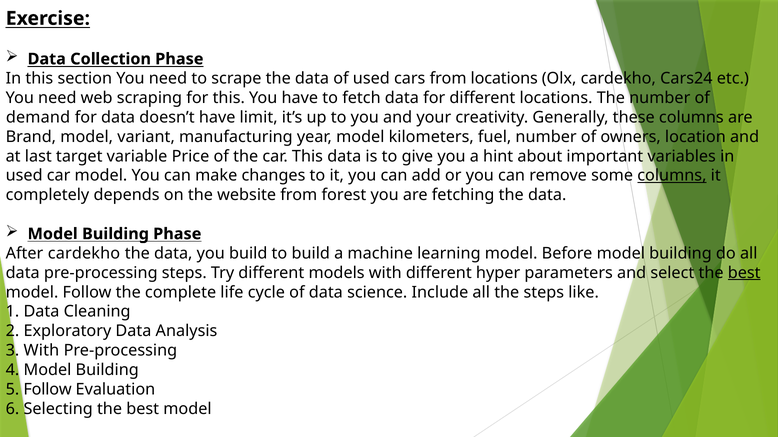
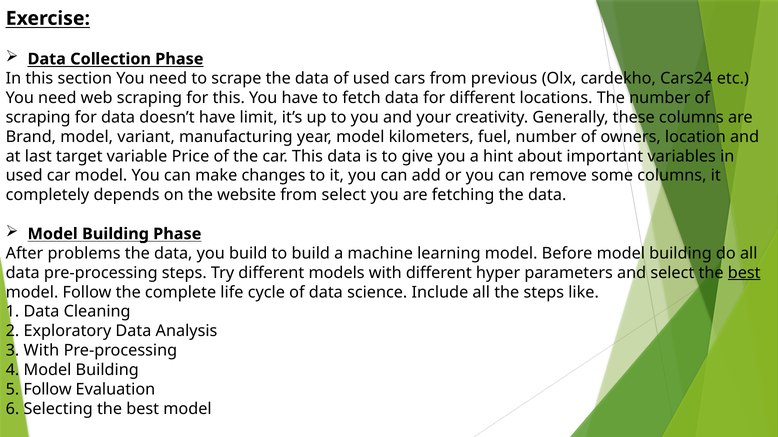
from locations: locations -> previous
demand at (38, 117): demand -> scraping
columns at (672, 176) underline: present -> none
from forest: forest -> select
After cardekho: cardekho -> problems
